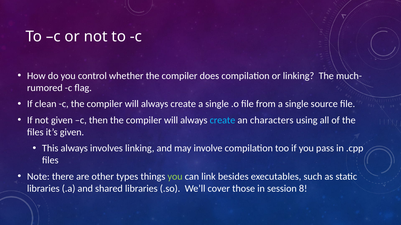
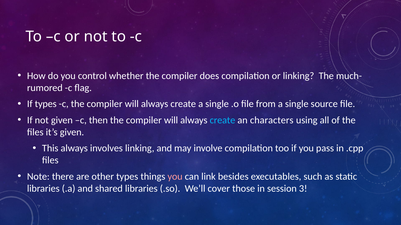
If clean: clean -> types
you at (175, 177) colour: light green -> pink
8: 8 -> 3
